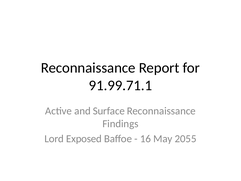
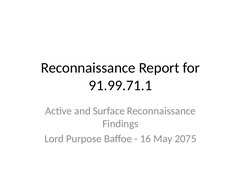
Exposed: Exposed -> Purpose
2055: 2055 -> 2075
